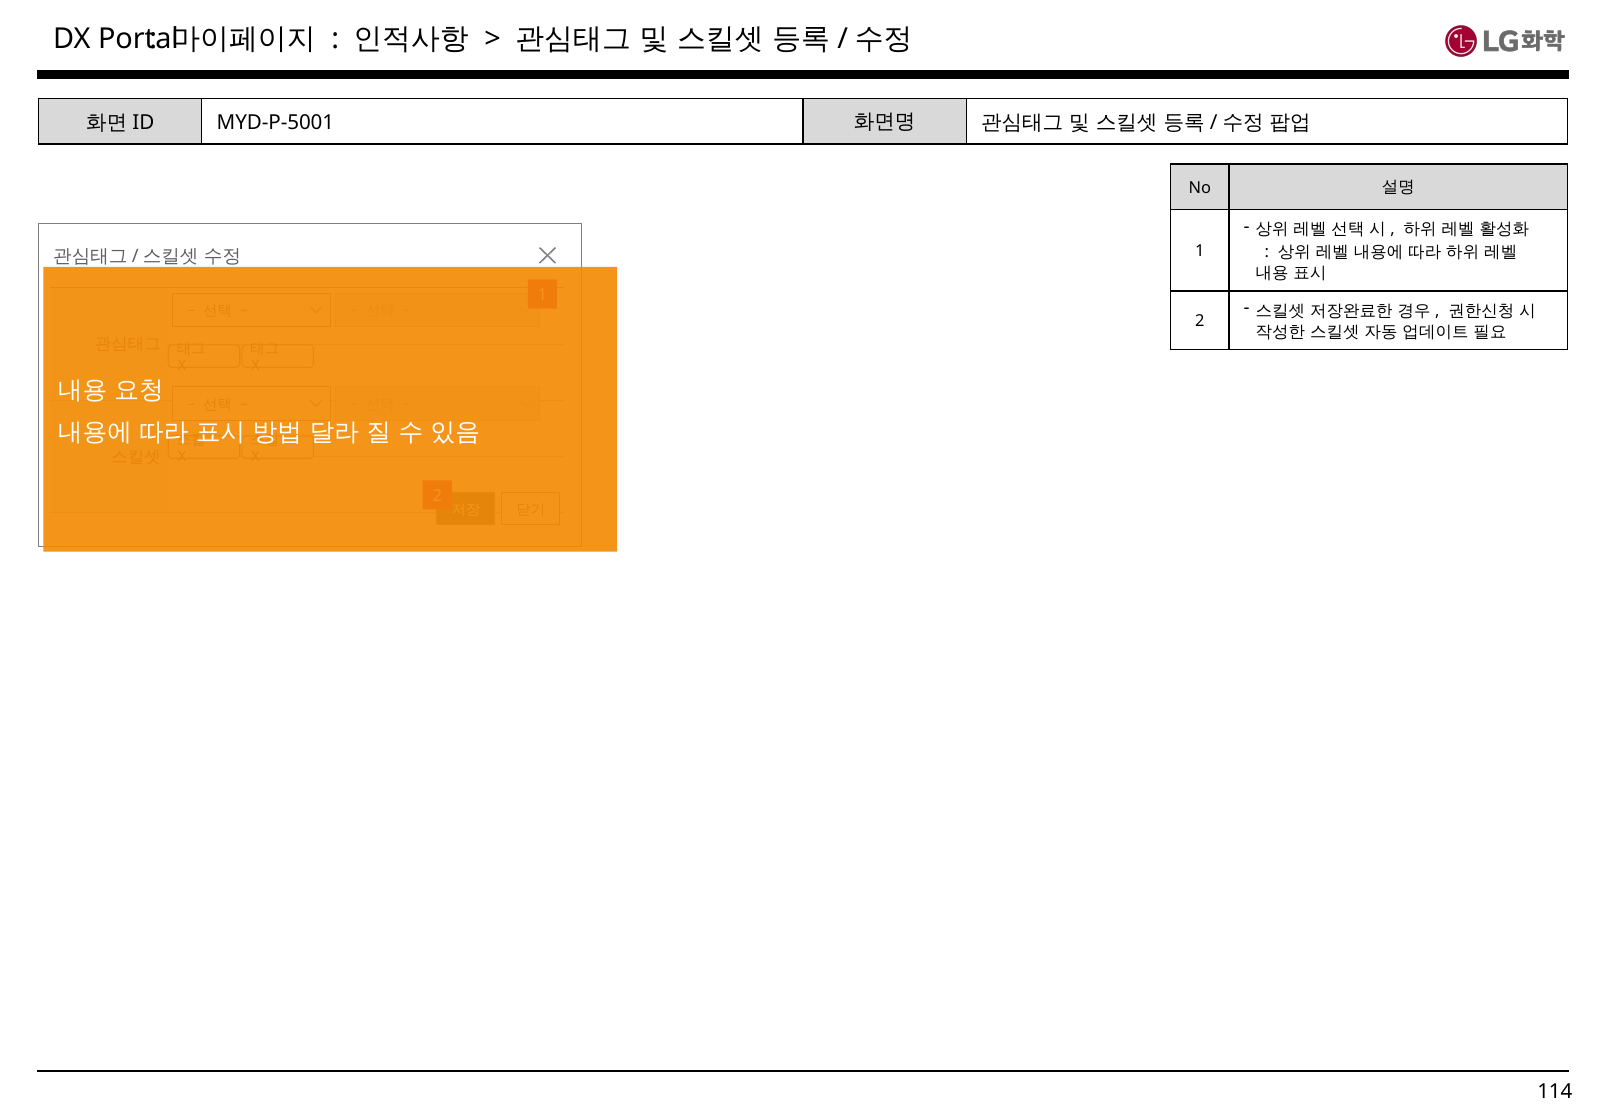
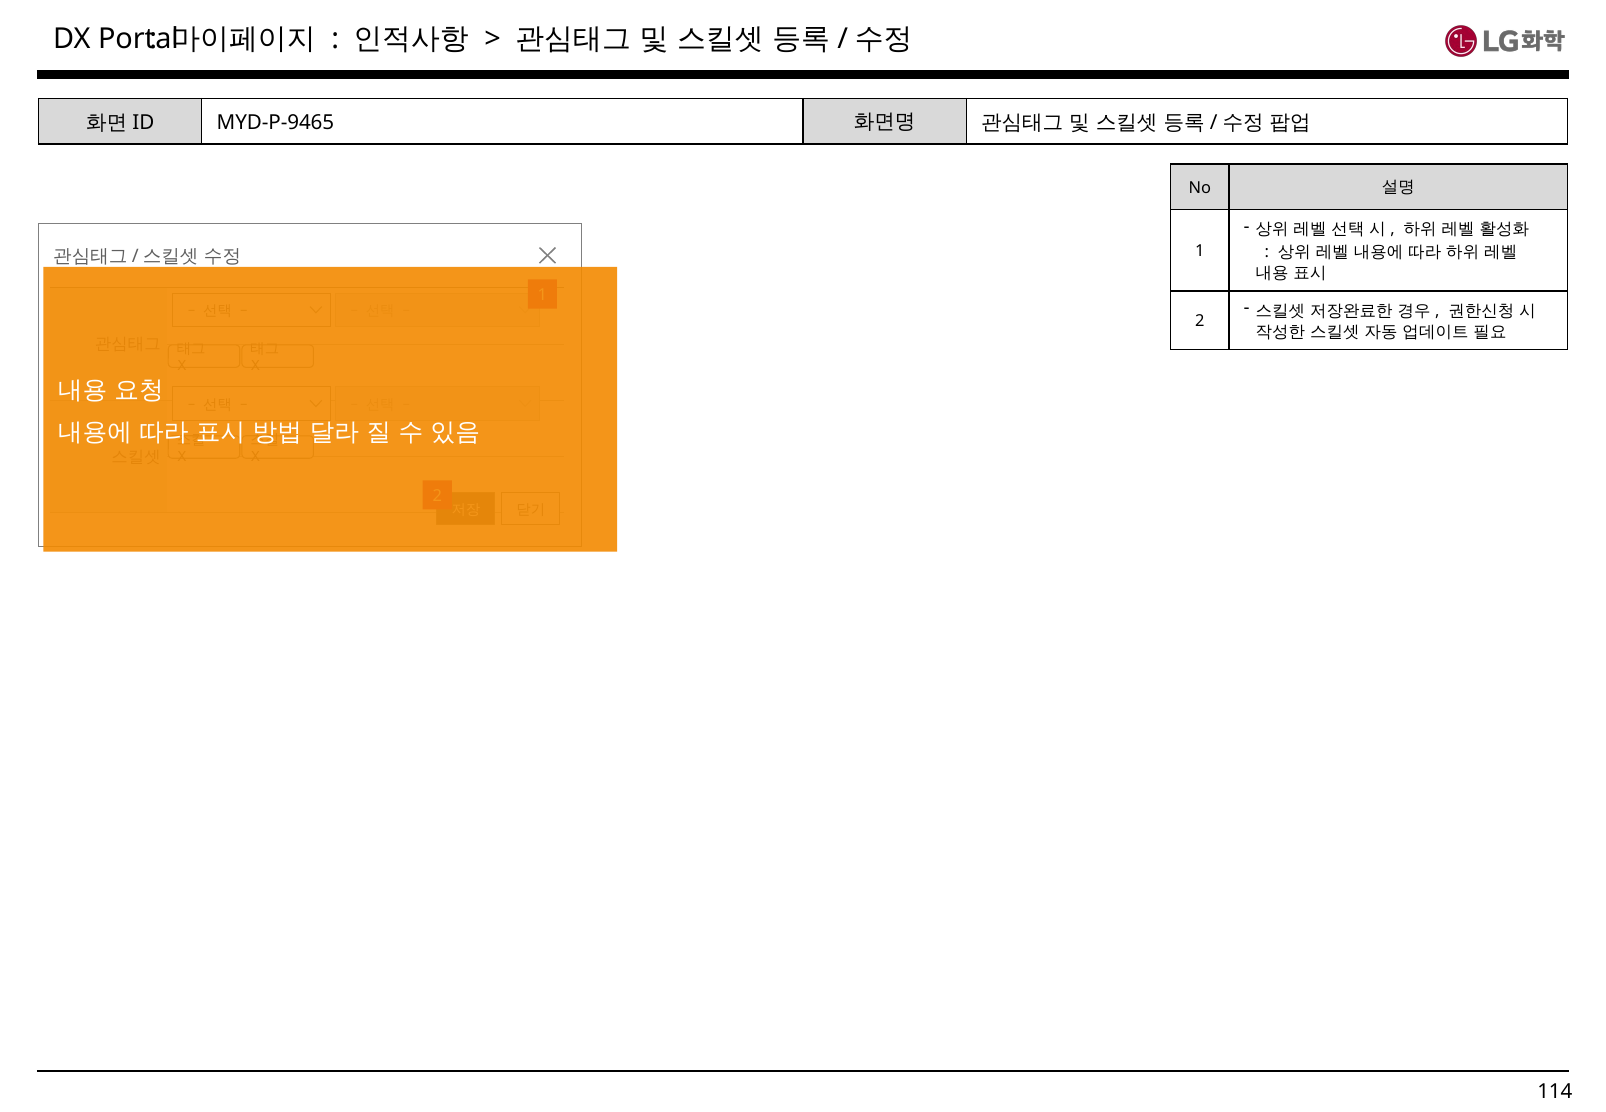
MYD-P-5001: MYD-P-5001 -> MYD-P-9465
